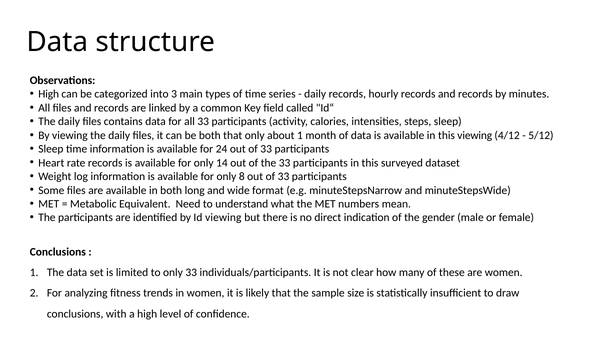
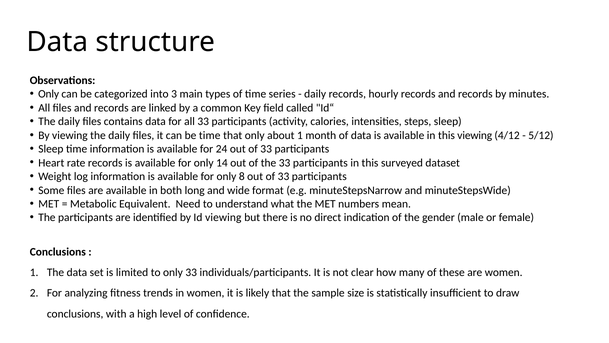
High at (49, 94): High -> Only
be both: both -> time
